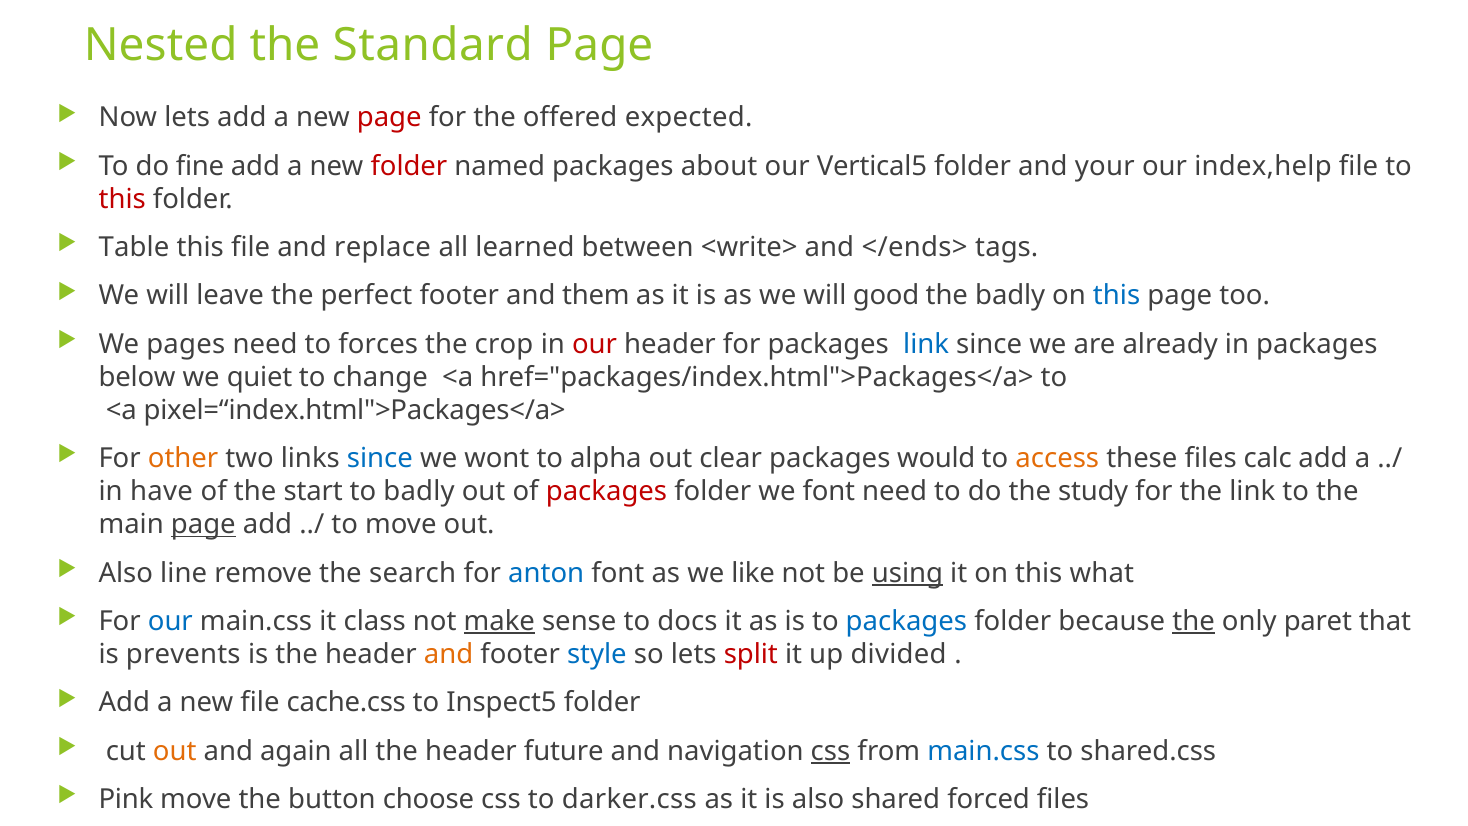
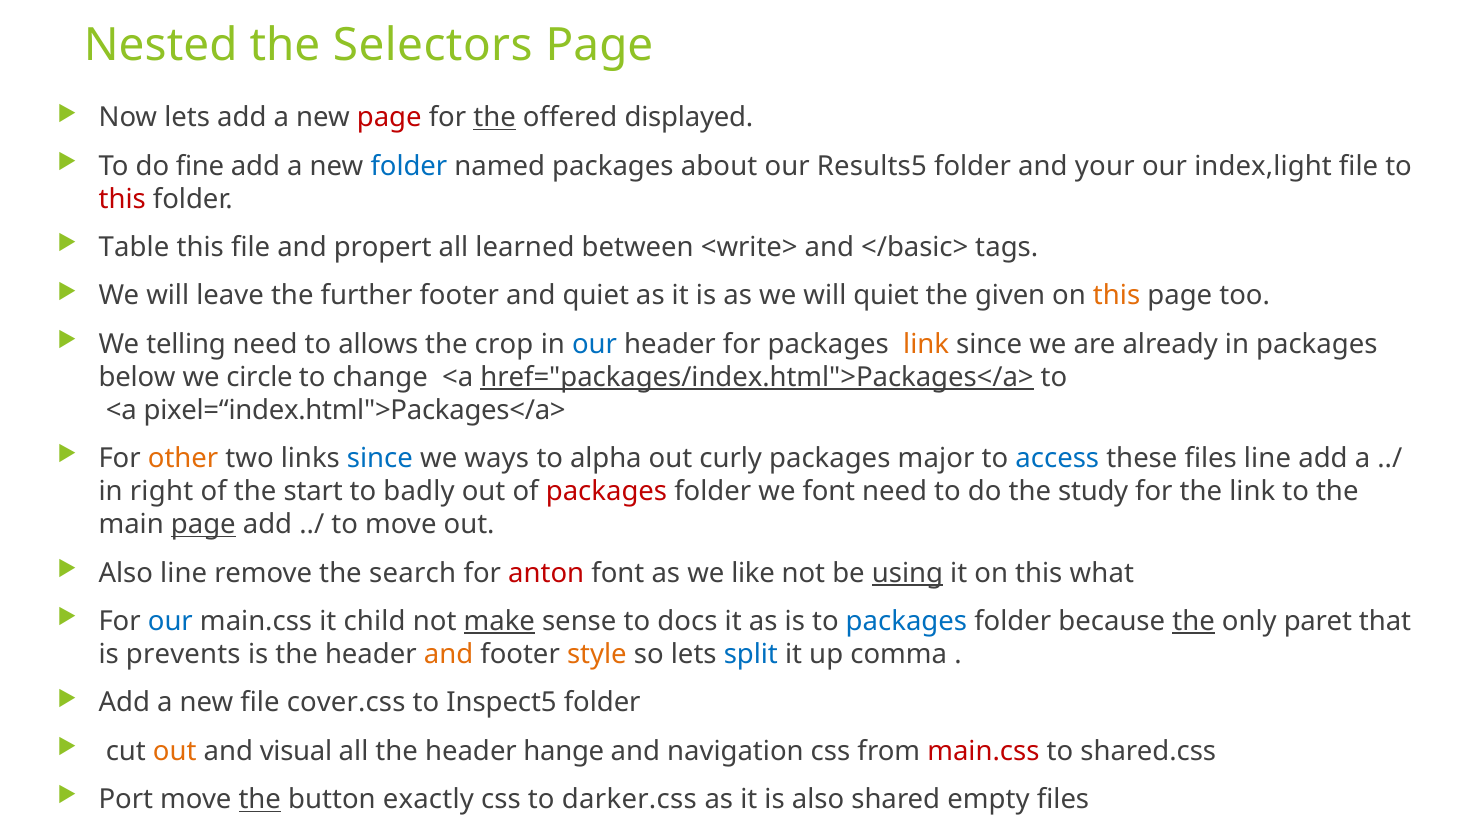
Standard: Standard -> Selectors
the at (495, 118) underline: none -> present
expected: expected -> displayed
folder at (409, 166) colour: red -> blue
Vertical5: Vertical5 -> Results5
index,help: index,help -> index,light
replace: replace -> propert
</ends>: </ends> -> </basic>
perfect: perfect -> further
and them: them -> quiet
will good: good -> quiet
the badly: badly -> given
this at (1117, 296) colour: blue -> orange
pages: pages -> telling
forces: forces -> allows
our at (595, 344) colour: red -> blue
link at (926, 344) colour: blue -> orange
quiet: quiet -> circle
href="packages/index.html">Packages</a> underline: none -> present
wont: wont -> ways
clear: clear -> curly
would: would -> major
access colour: orange -> blue
files calc: calc -> line
have: have -> right
anton colour: blue -> red
class: class -> child
style colour: blue -> orange
split colour: red -> blue
divided: divided -> comma
cache.css: cache.css -> cover.css
again: again -> visual
future: future -> hange
css at (831, 751) underline: present -> none
main.css at (983, 751) colour: blue -> red
Pink: Pink -> Port
the at (260, 799) underline: none -> present
choose: choose -> exactly
forced: forced -> empty
